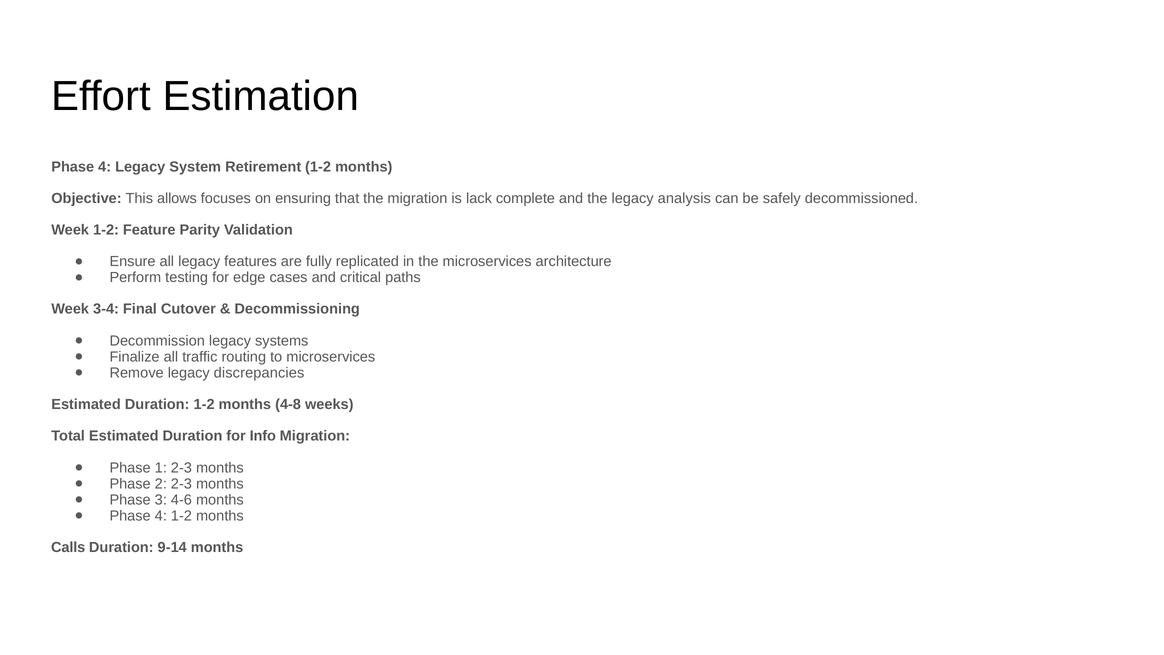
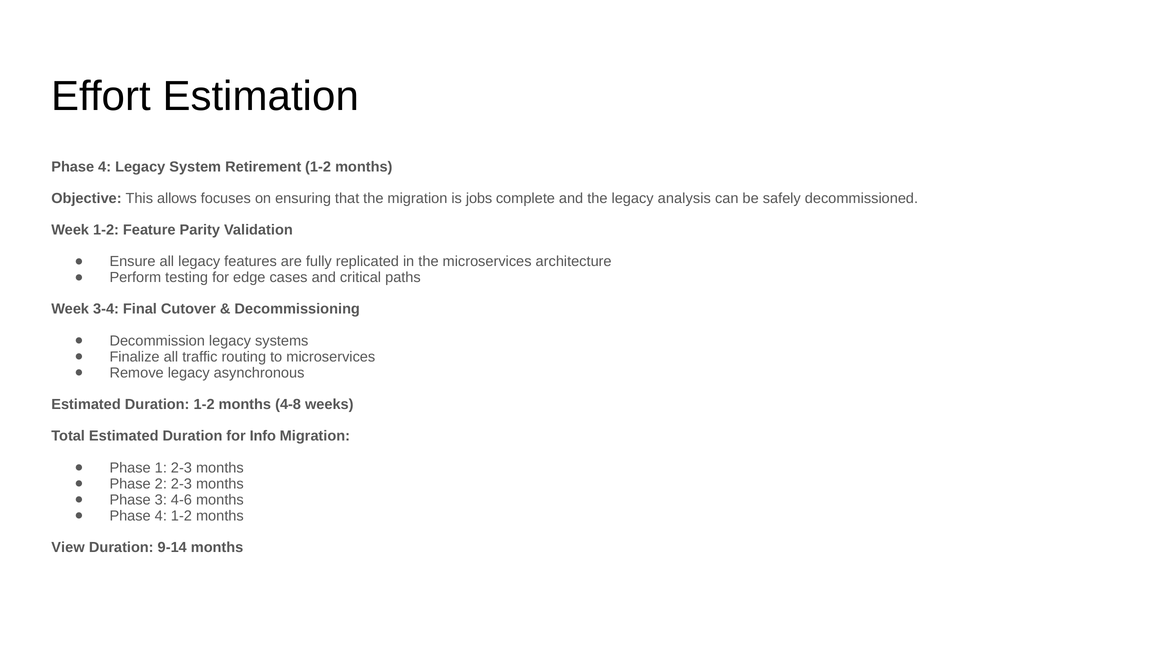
lack: lack -> jobs
discrepancies: discrepancies -> asynchronous
Calls: Calls -> View
